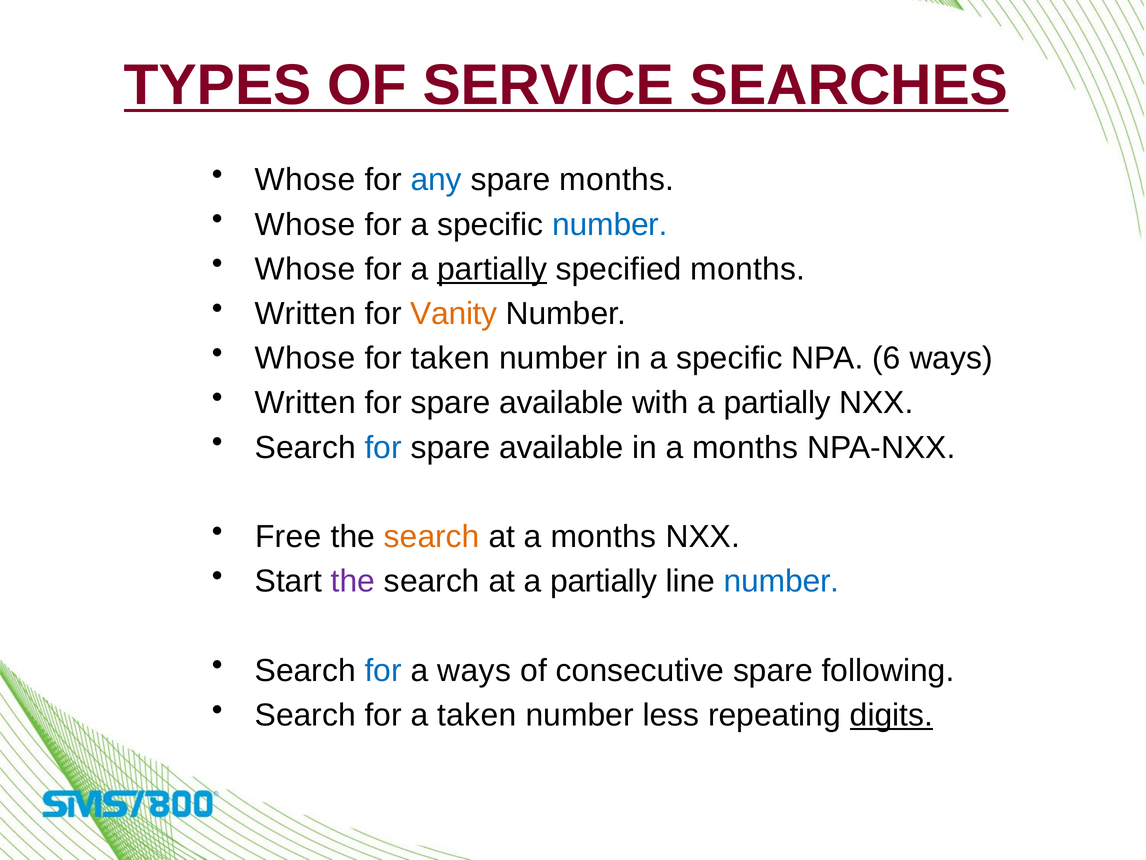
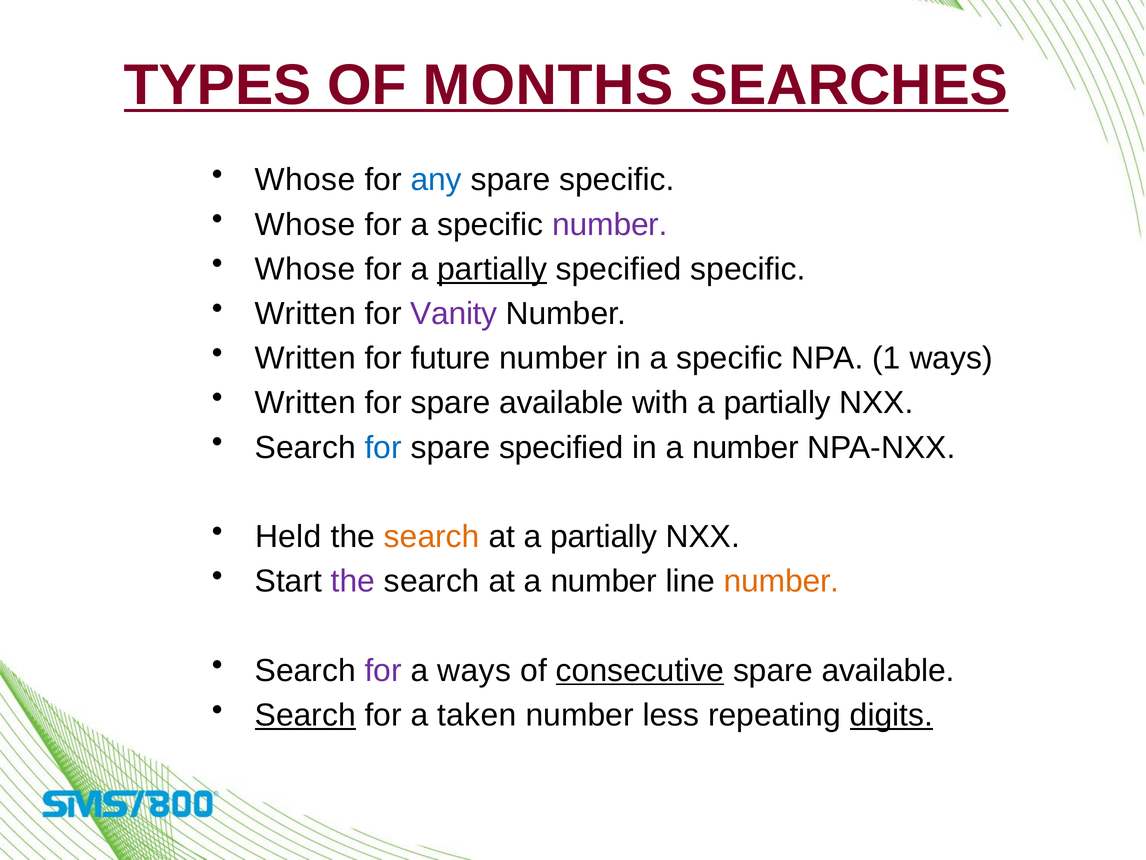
SERVICE: SERVICE -> MONTHS
spare months: months -> specific
number at (610, 224) colour: blue -> purple
specified months: months -> specific
Vanity colour: orange -> purple
Whose at (305, 358): Whose -> Written
for taken: taken -> future
6: 6 -> 1
available at (561, 447): available -> specified
in a months: months -> number
Free: Free -> Held
at a months: months -> partially
at a partially: partially -> number
number at (782, 581) colour: blue -> orange
for at (383, 670) colour: blue -> purple
consecutive underline: none -> present
following at (888, 670): following -> available
Search at (305, 715) underline: none -> present
